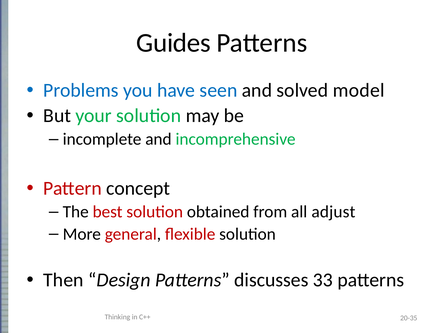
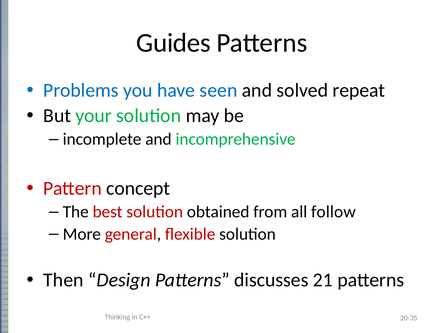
model: model -> repeat
adjust: adjust -> follow
33: 33 -> 21
